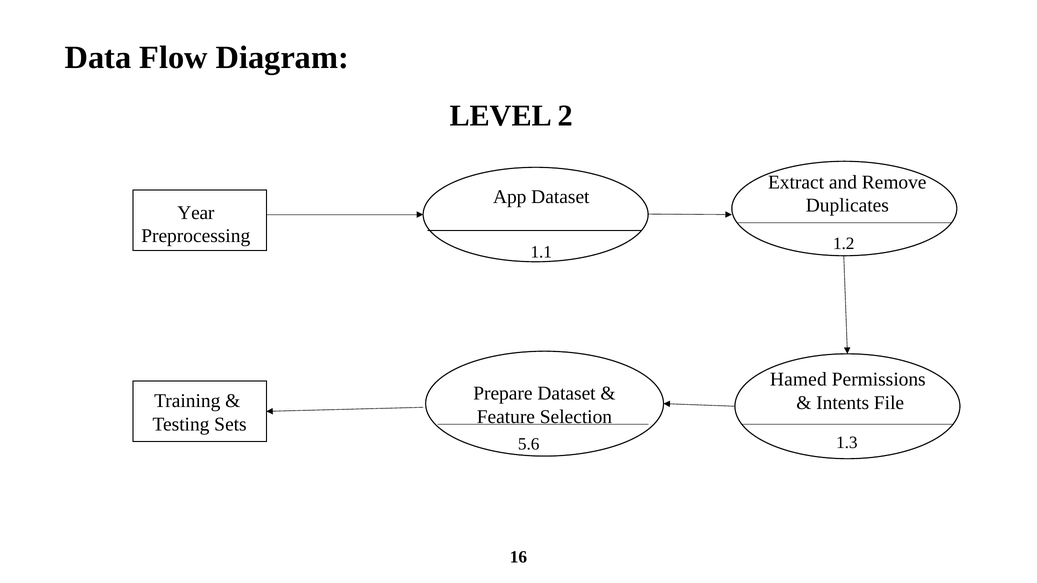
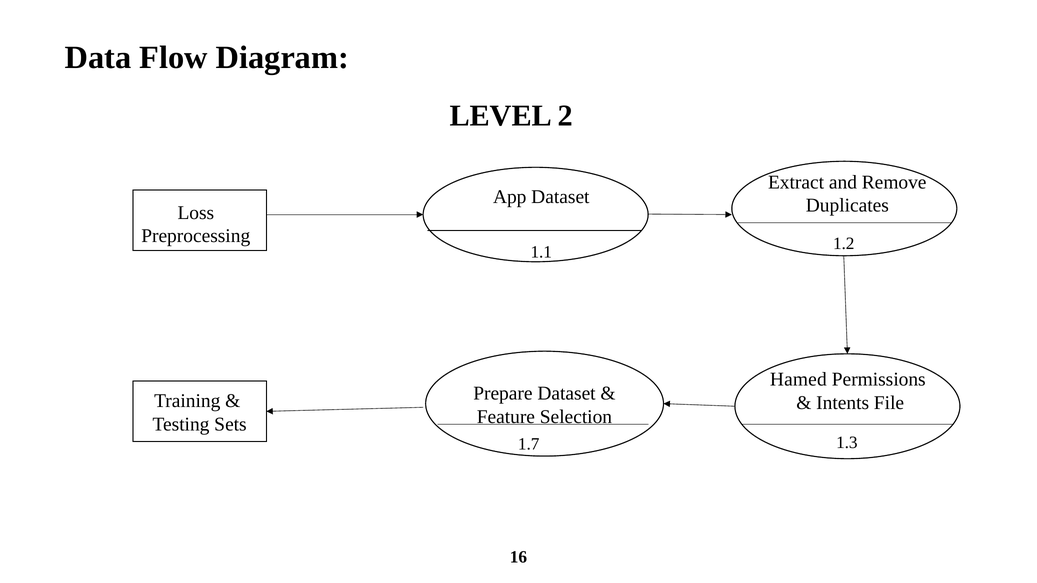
Year: Year -> Loss
5.6: 5.6 -> 1.7
